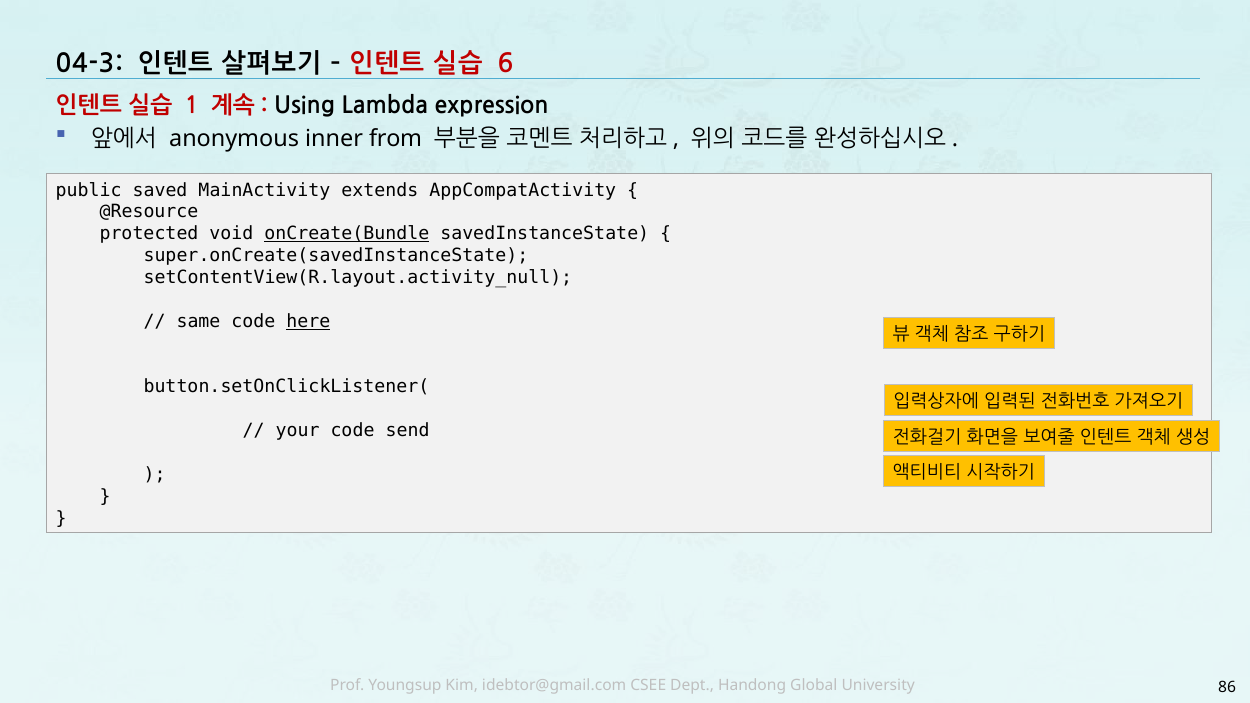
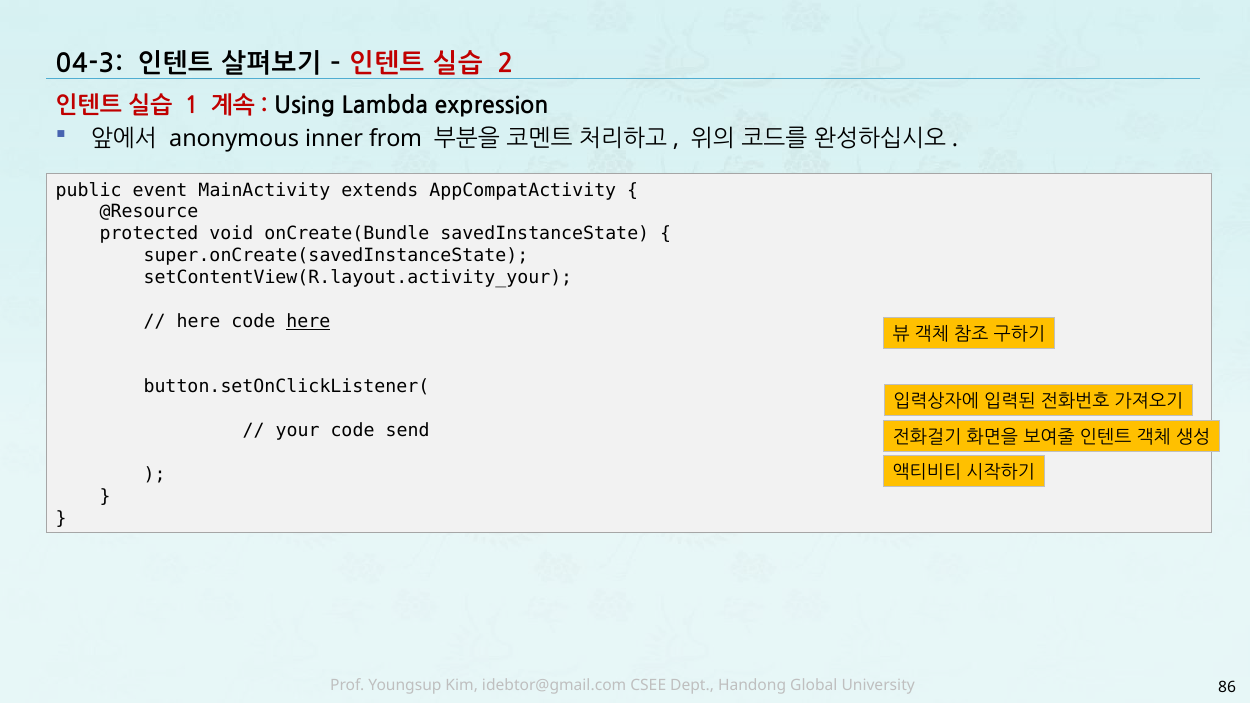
6: 6 -> 2
saved: saved -> event
onCreate(Bundle underline: present -> none
setContentView(R.layout.activity_null: setContentView(R.layout.activity_null -> setContentView(R.layout.activity_your
same at (198, 321): same -> here
